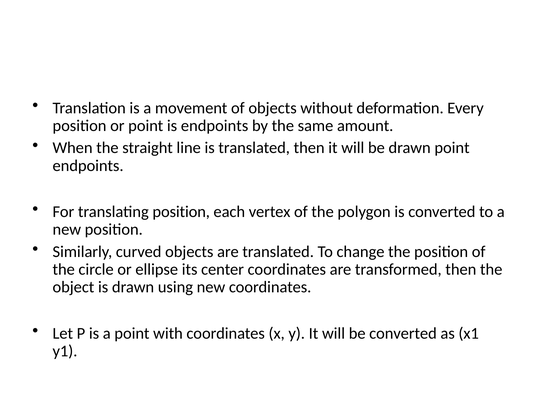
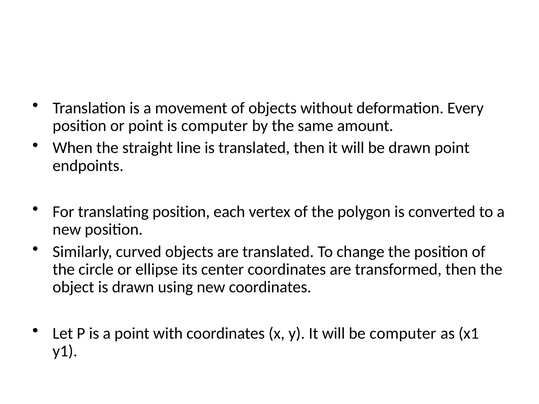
is endpoints: endpoints -> computer
be converted: converted -> computer
